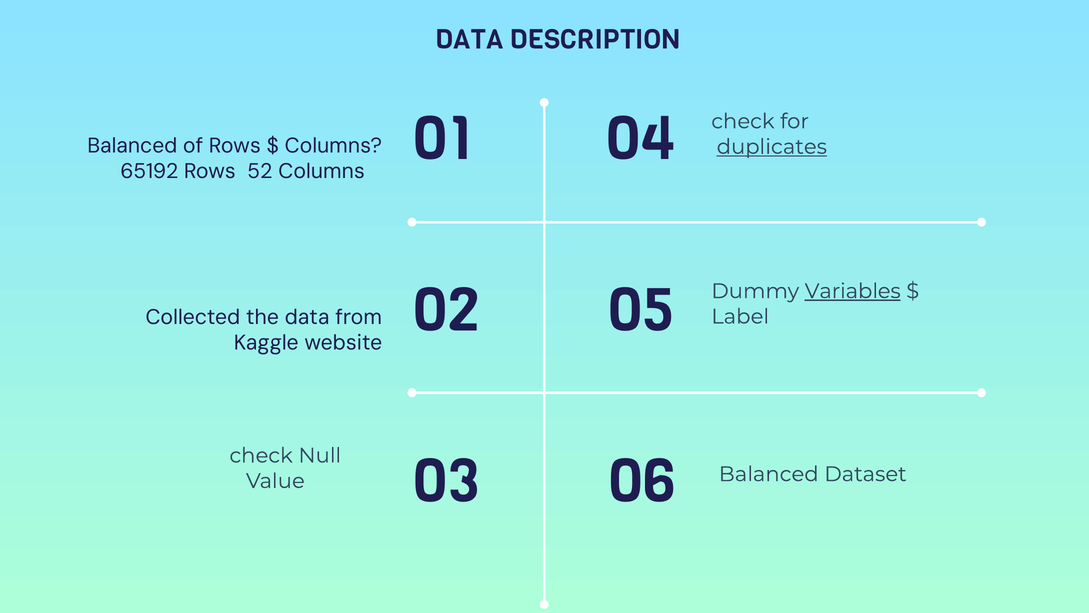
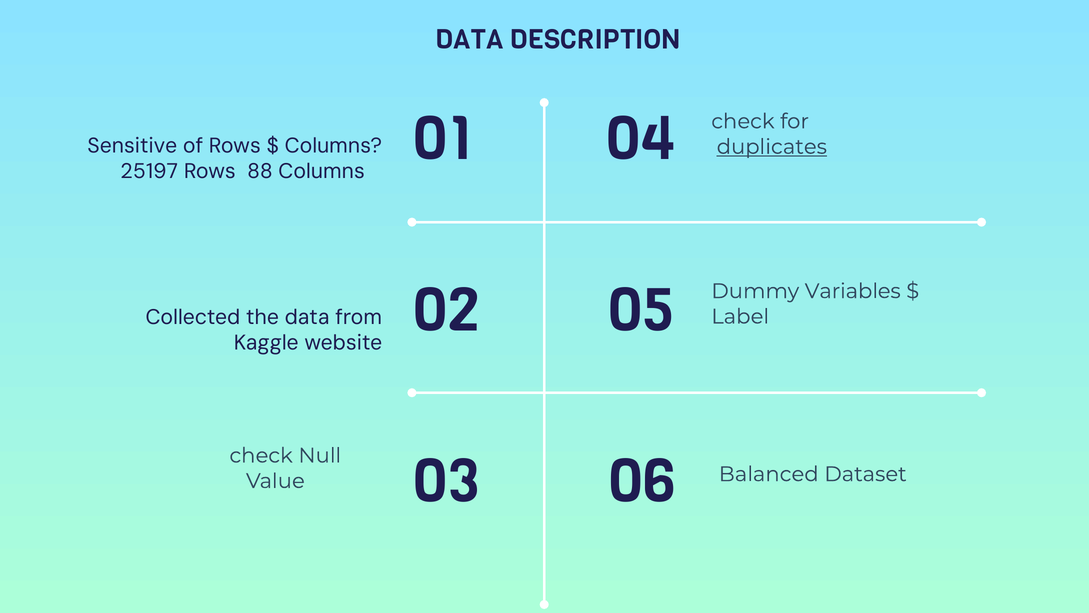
Balanced at (132, 146): Balanced -> Sensitive
65192: 65192 -> 25197
52: 52 -> 88
Variables underline: present -> none
